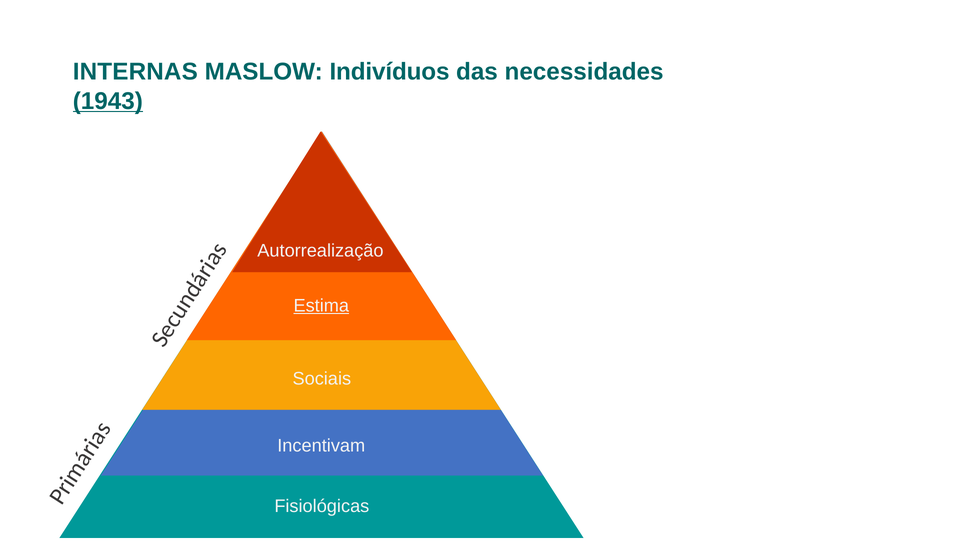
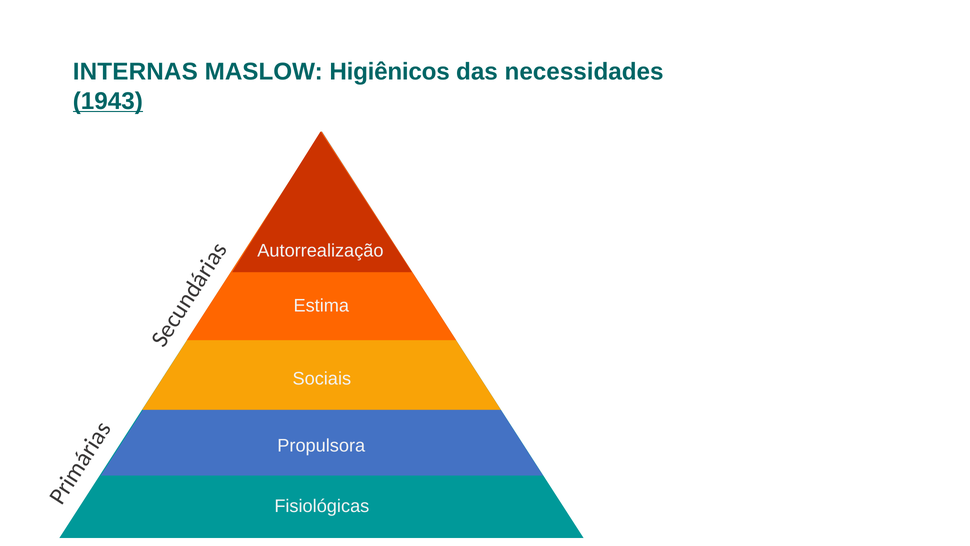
Indivíduos: Indivíduos -> Higiênicos
Estima underline: present -> none
Incentivam: Incentivam -> Propulsora
